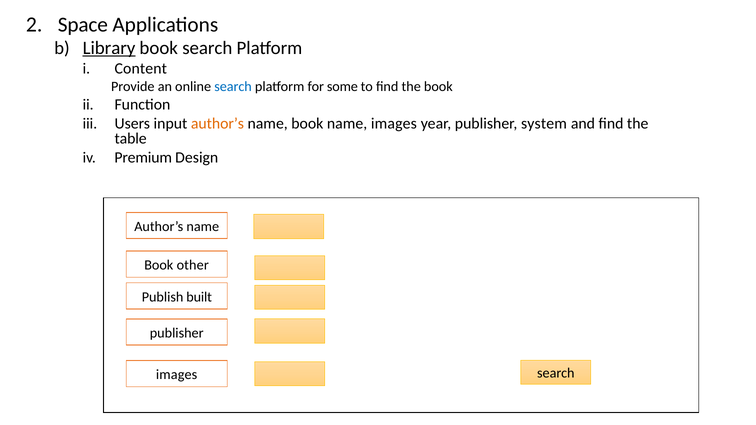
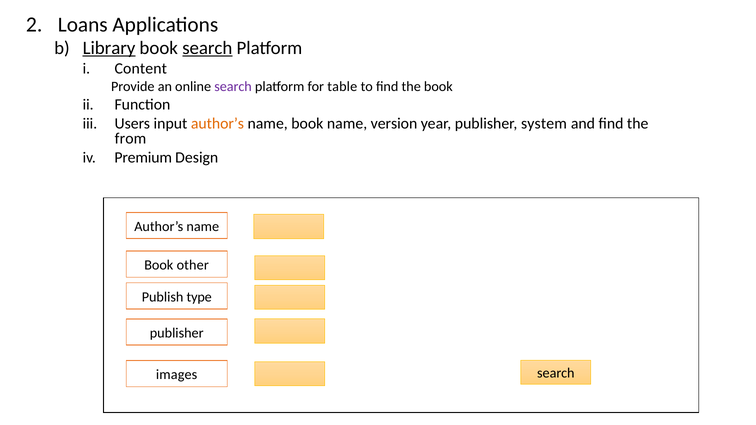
Space: Space -> Loans
search at (207, 48) underline: none -> present
search at (233, 87) colour: blue -> purple
some: some -> table
name images: images -> version
table: table -> from
built: built -> type
